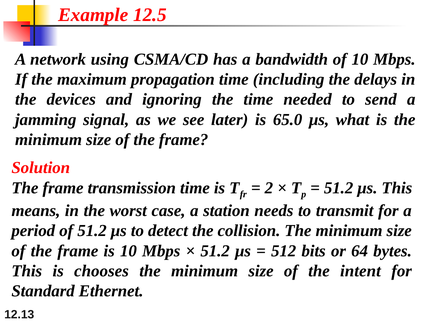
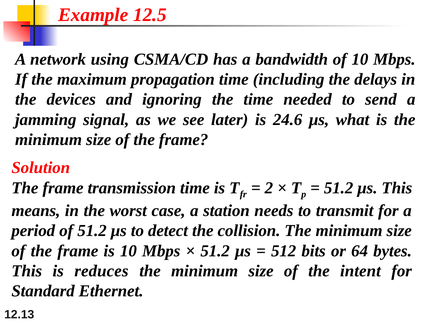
65.0: 65.0 -> 24.6
chooses: chooses -> reduces
